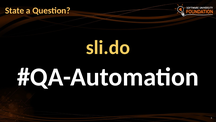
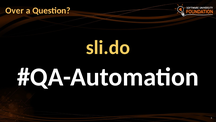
State: State -> Over
